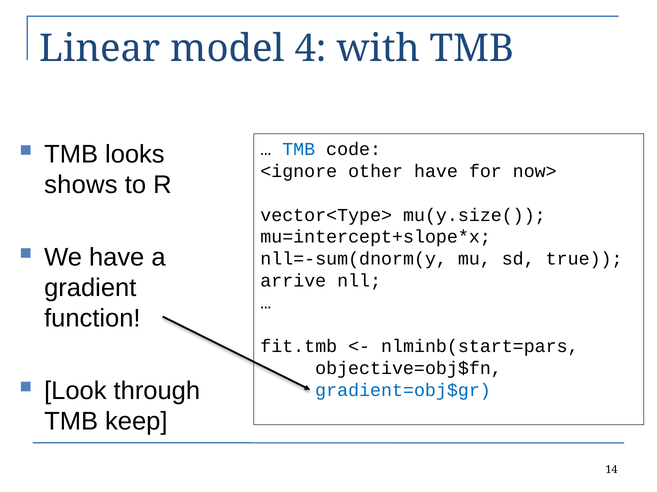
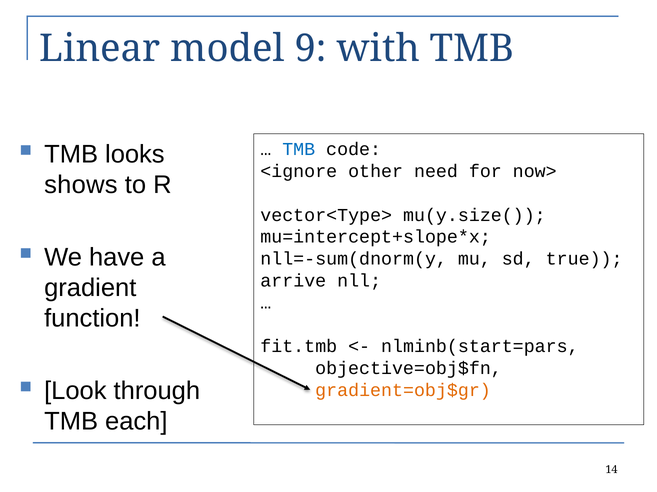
4: 4 -> 9
other have: have -> need
gradient=obj$gr colour: blue -> orange
keep: keep -> each
